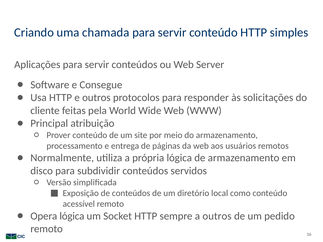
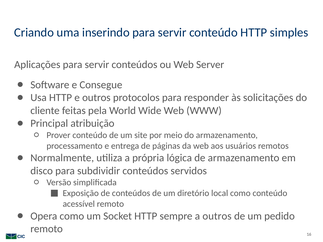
chamada: chamada -> inserindo
Opera lógica: lógica -> como
